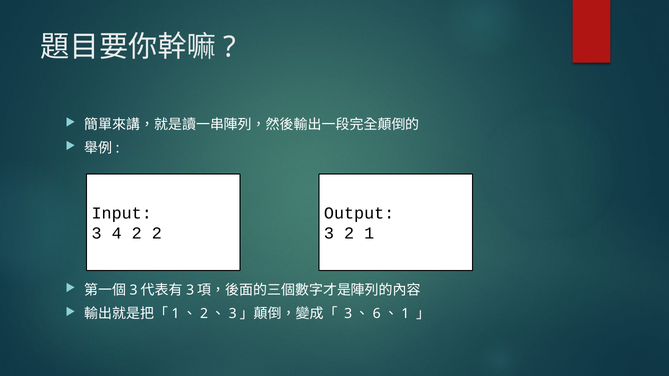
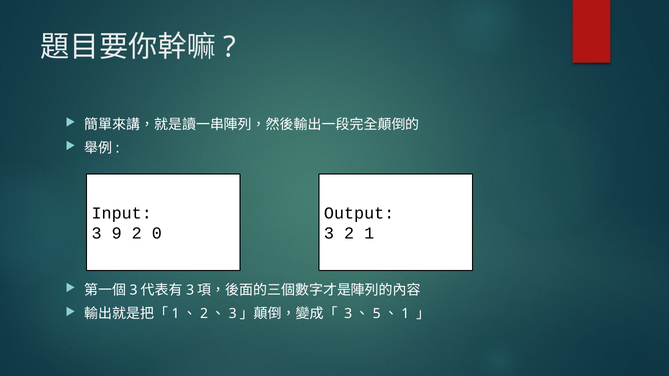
4: 4 -> 9
2 2: 2 -> 0
6: 6 -> 5
